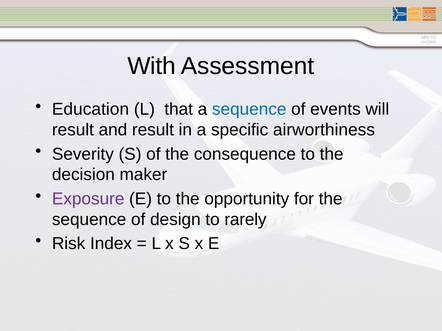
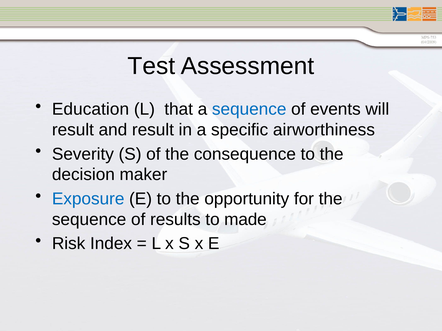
With: With -> Test
Exposure colour: purple -> blue
design: design -> results
rarely: rarely -> made
